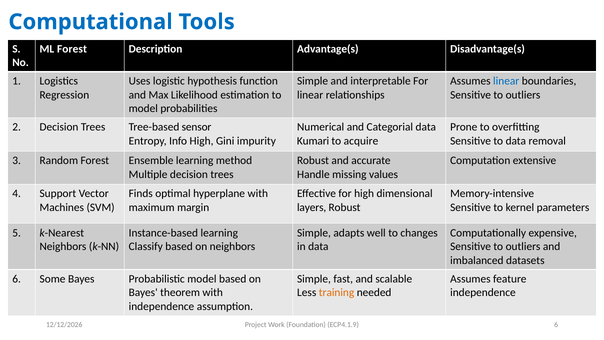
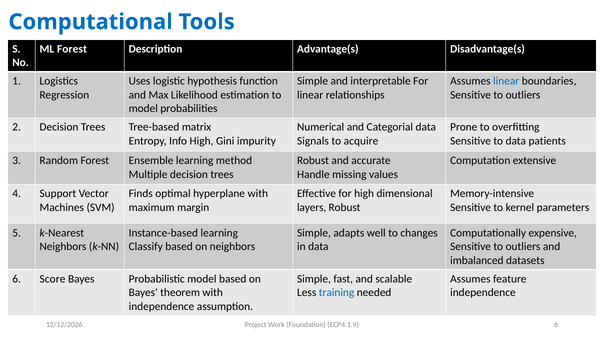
sensor: sensor -> matrix
Kumari: Kumari -> Signals
removal: removal -> patients
Some: Some -> Score
training colour: orange -> blue
